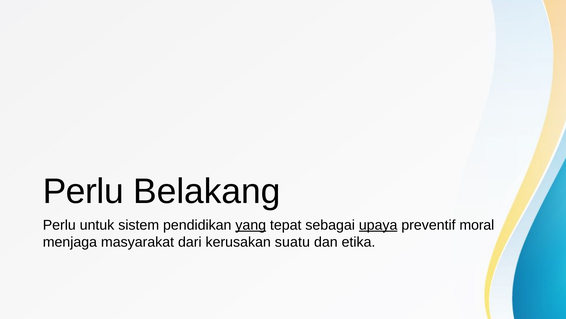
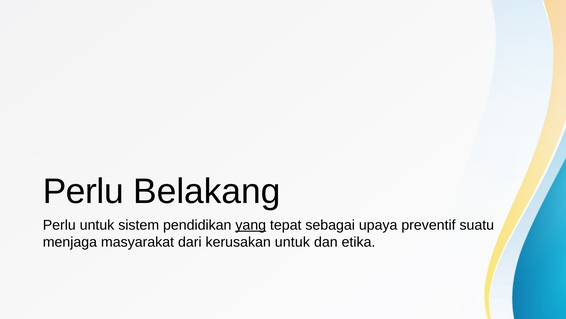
upaya underline: present -> none
moral: moral -> suatu
kerusakan suatu: suatu -> untuk
